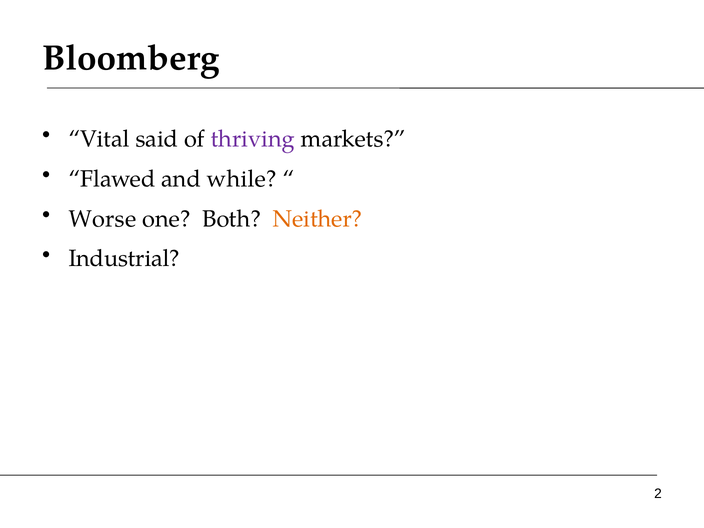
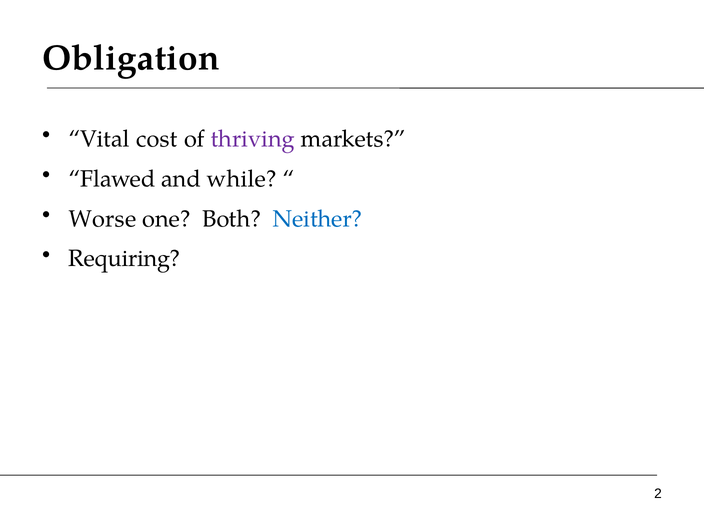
Bloomberg: Bloomberg -> Obligation
said: said -> cost
Neither colour: orange -> blue
Industrial: Industrial -> Requiring
